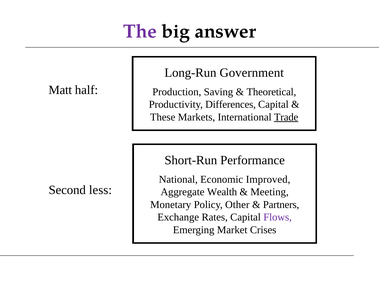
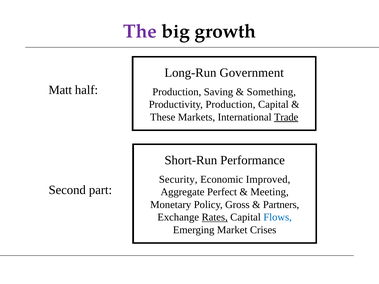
answer: answer -> growth
Theoretical: Theoretical -> Something
Productivity Differences: Differences -> Production
National: National -> Security
less: less -> part
Wealth: Wealth -> Perfect
Other: Other -> Gross
Rates underline: none -> present
Flows colour: purple -> blue
